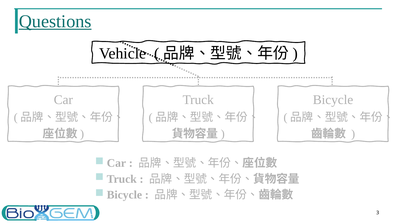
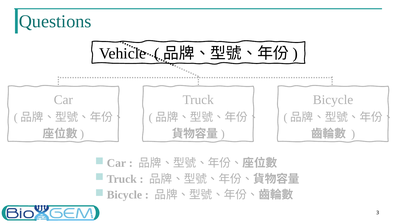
Questions underline: present -> none
